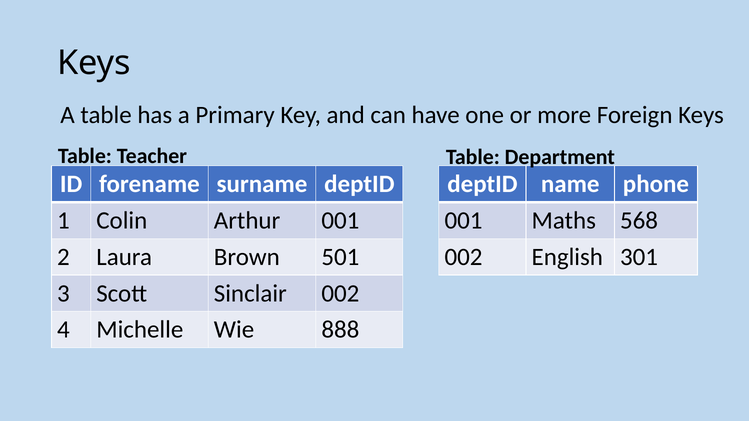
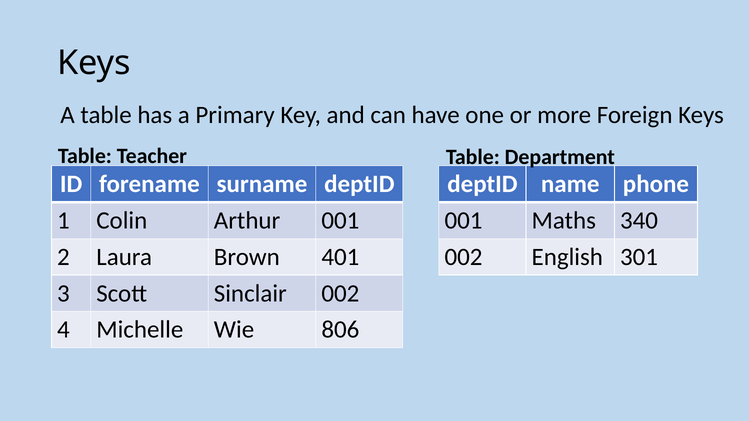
568: 568 -> 340
501: 501 -> 401
888: 888 -> 806
